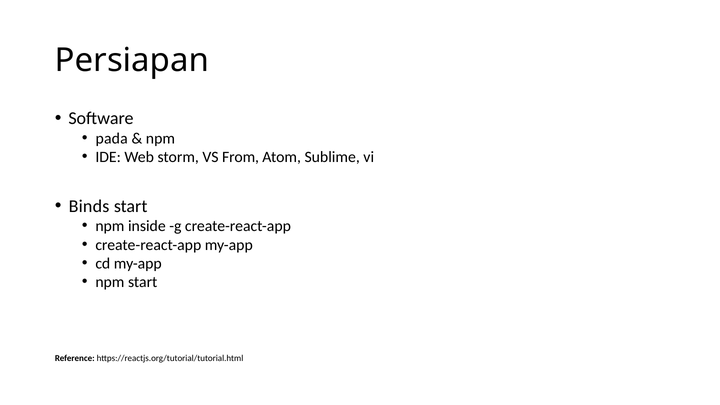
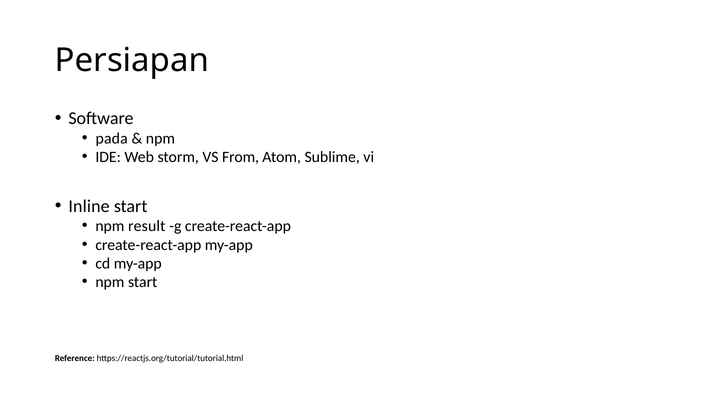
Binds: Binds -> Inline
inside: inside -> result
